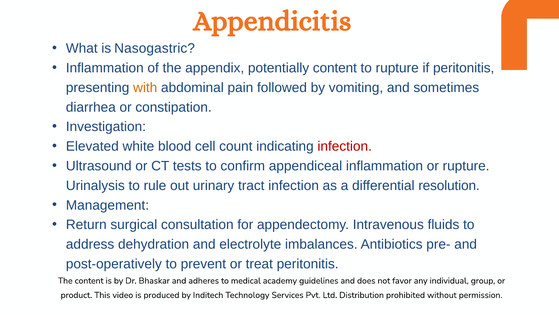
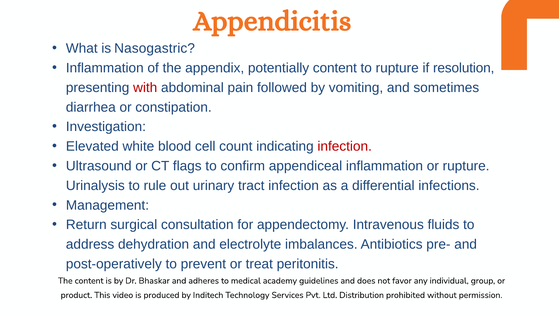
if peritonitis: peritonitis -> resolution
with colour: orange -> red
tests: tests -> flags
resolution: resolution -> infections
